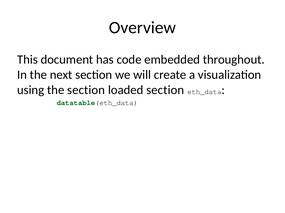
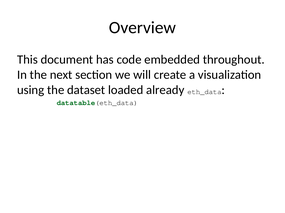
the section: section -> dataset
loaded section: section -> already
